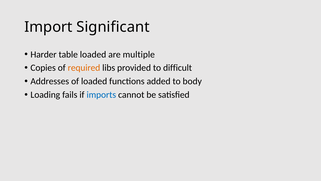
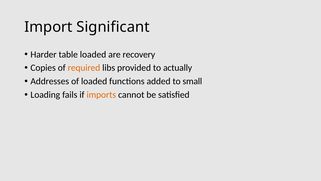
multiple: multiple -> recovery
difficult: difficult -> actually
body: body -> small
imports colour: blue -> orange
